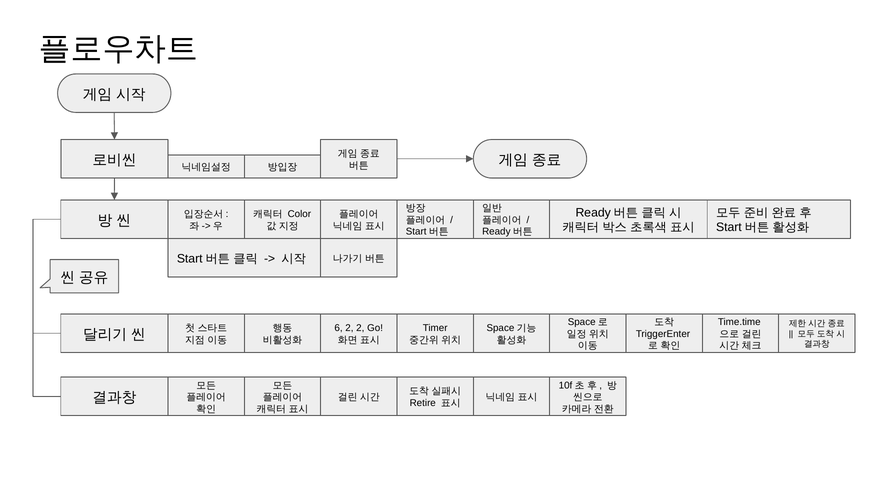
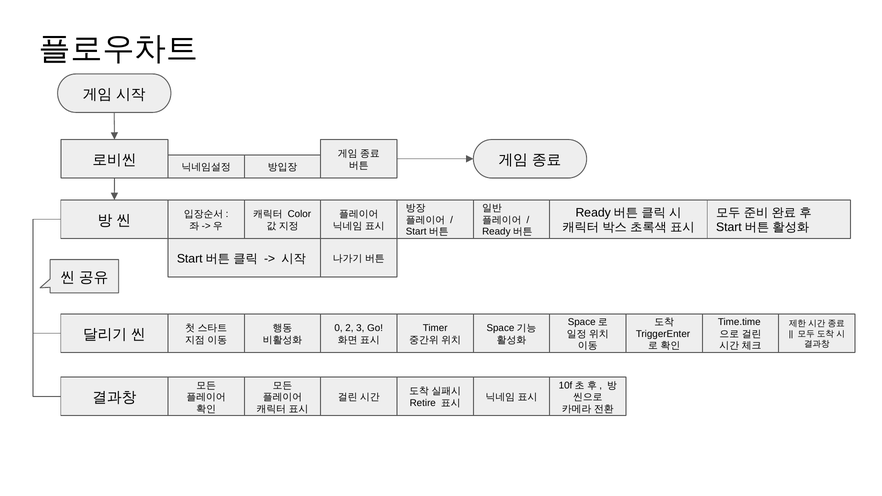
6: 6 -> 0
2 2: 2 -> 3
